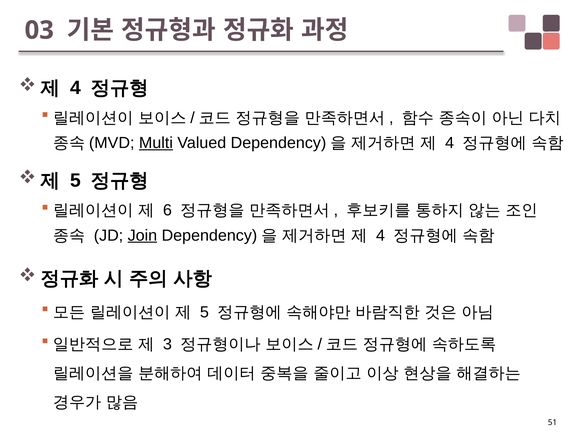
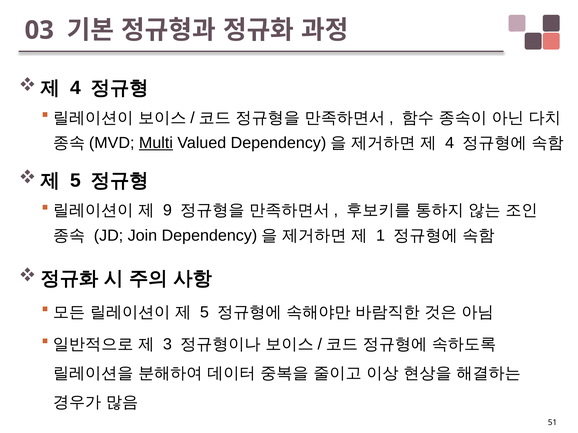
6: 6 -> 9
Join underline: present -> none
4 at (381, 236): 4 -> 1
